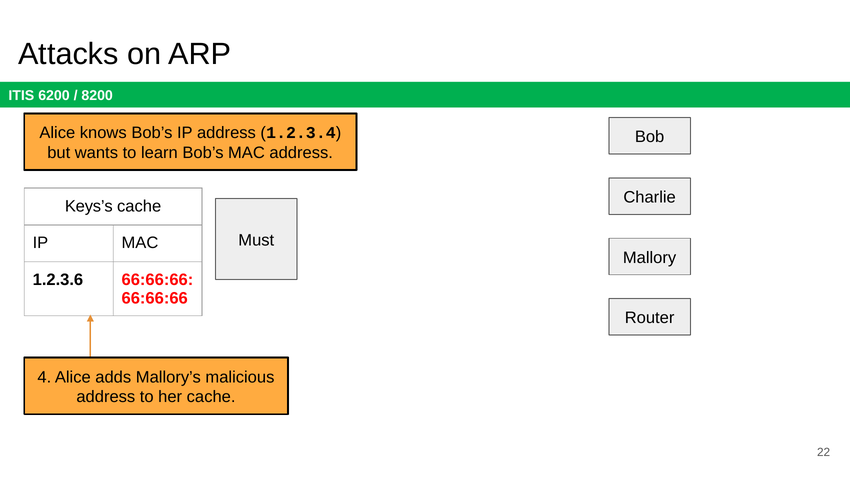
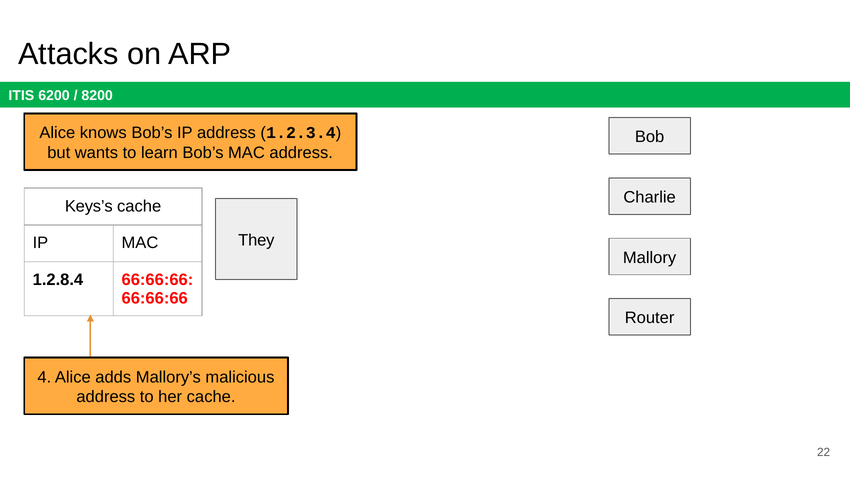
Must: Must -> They
1.2.3.6: 1.2.3.6 -> 1.2.8.4
